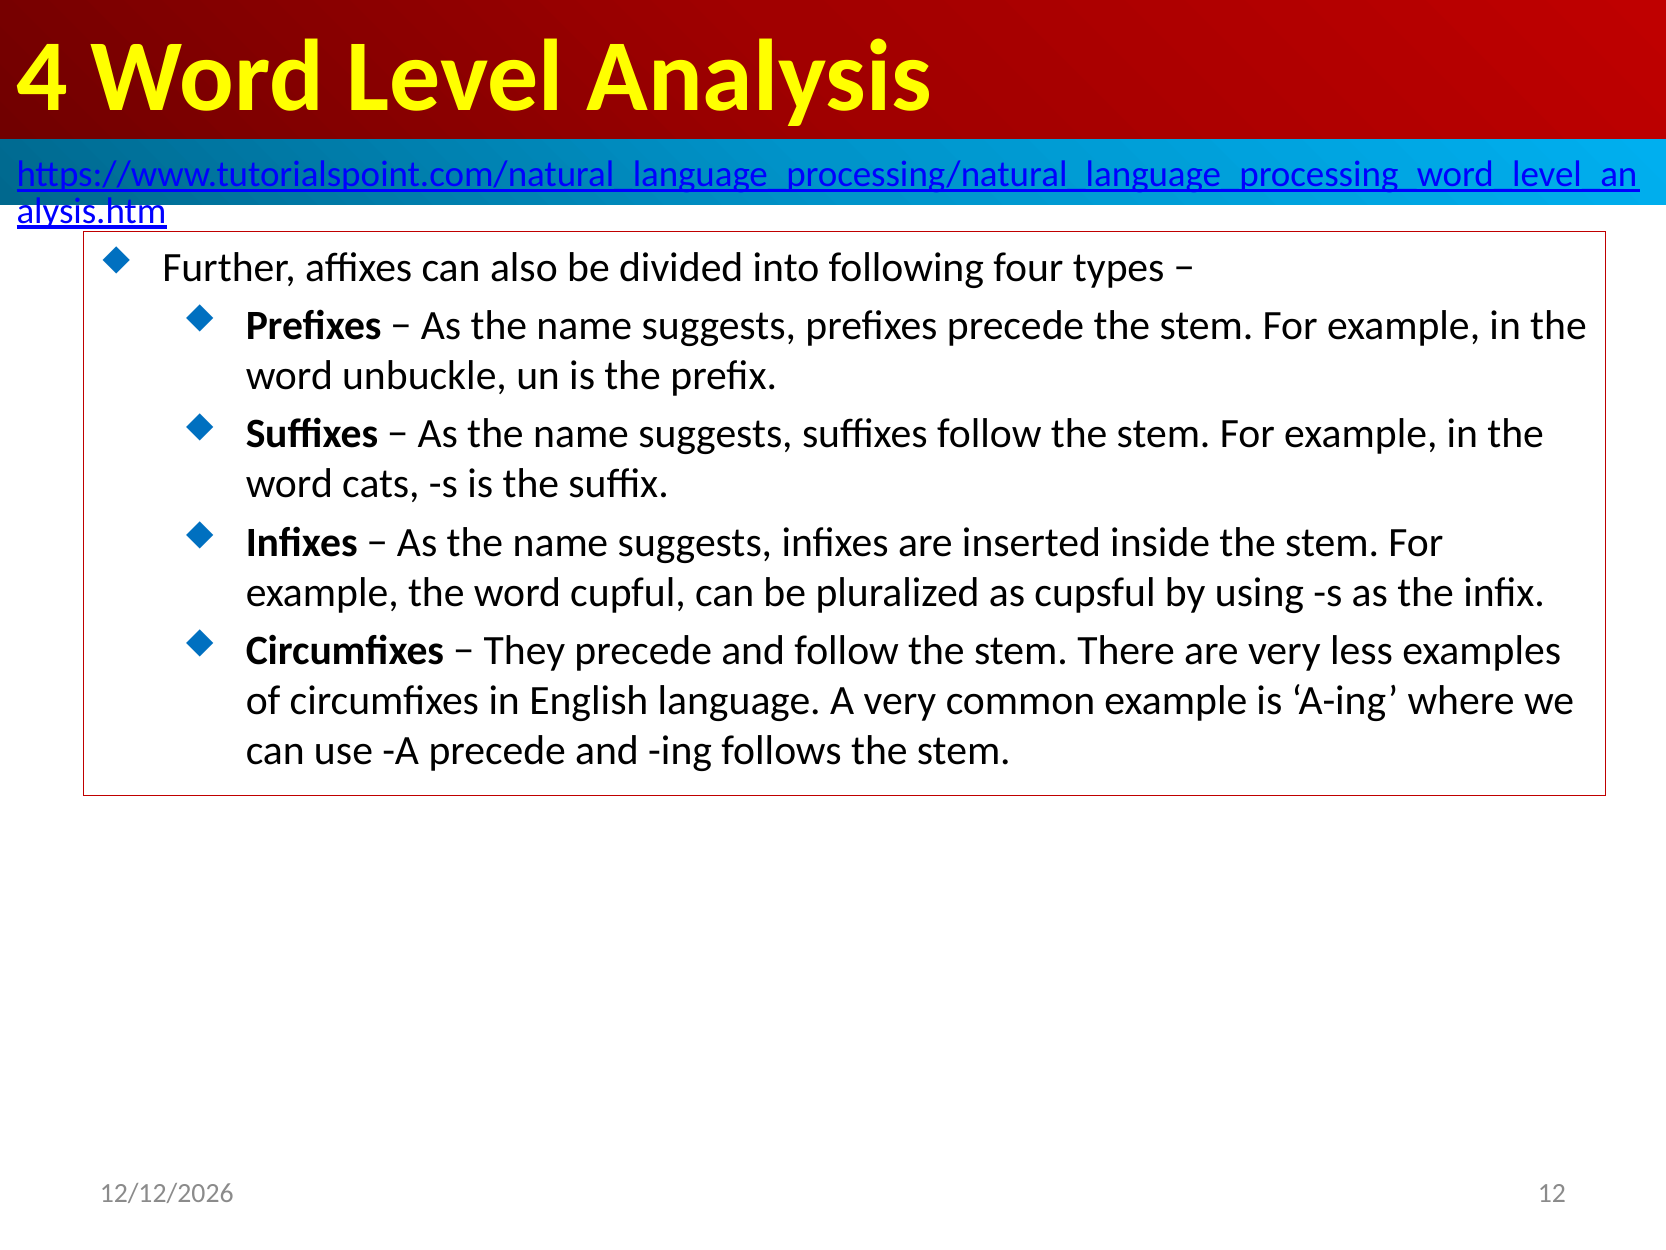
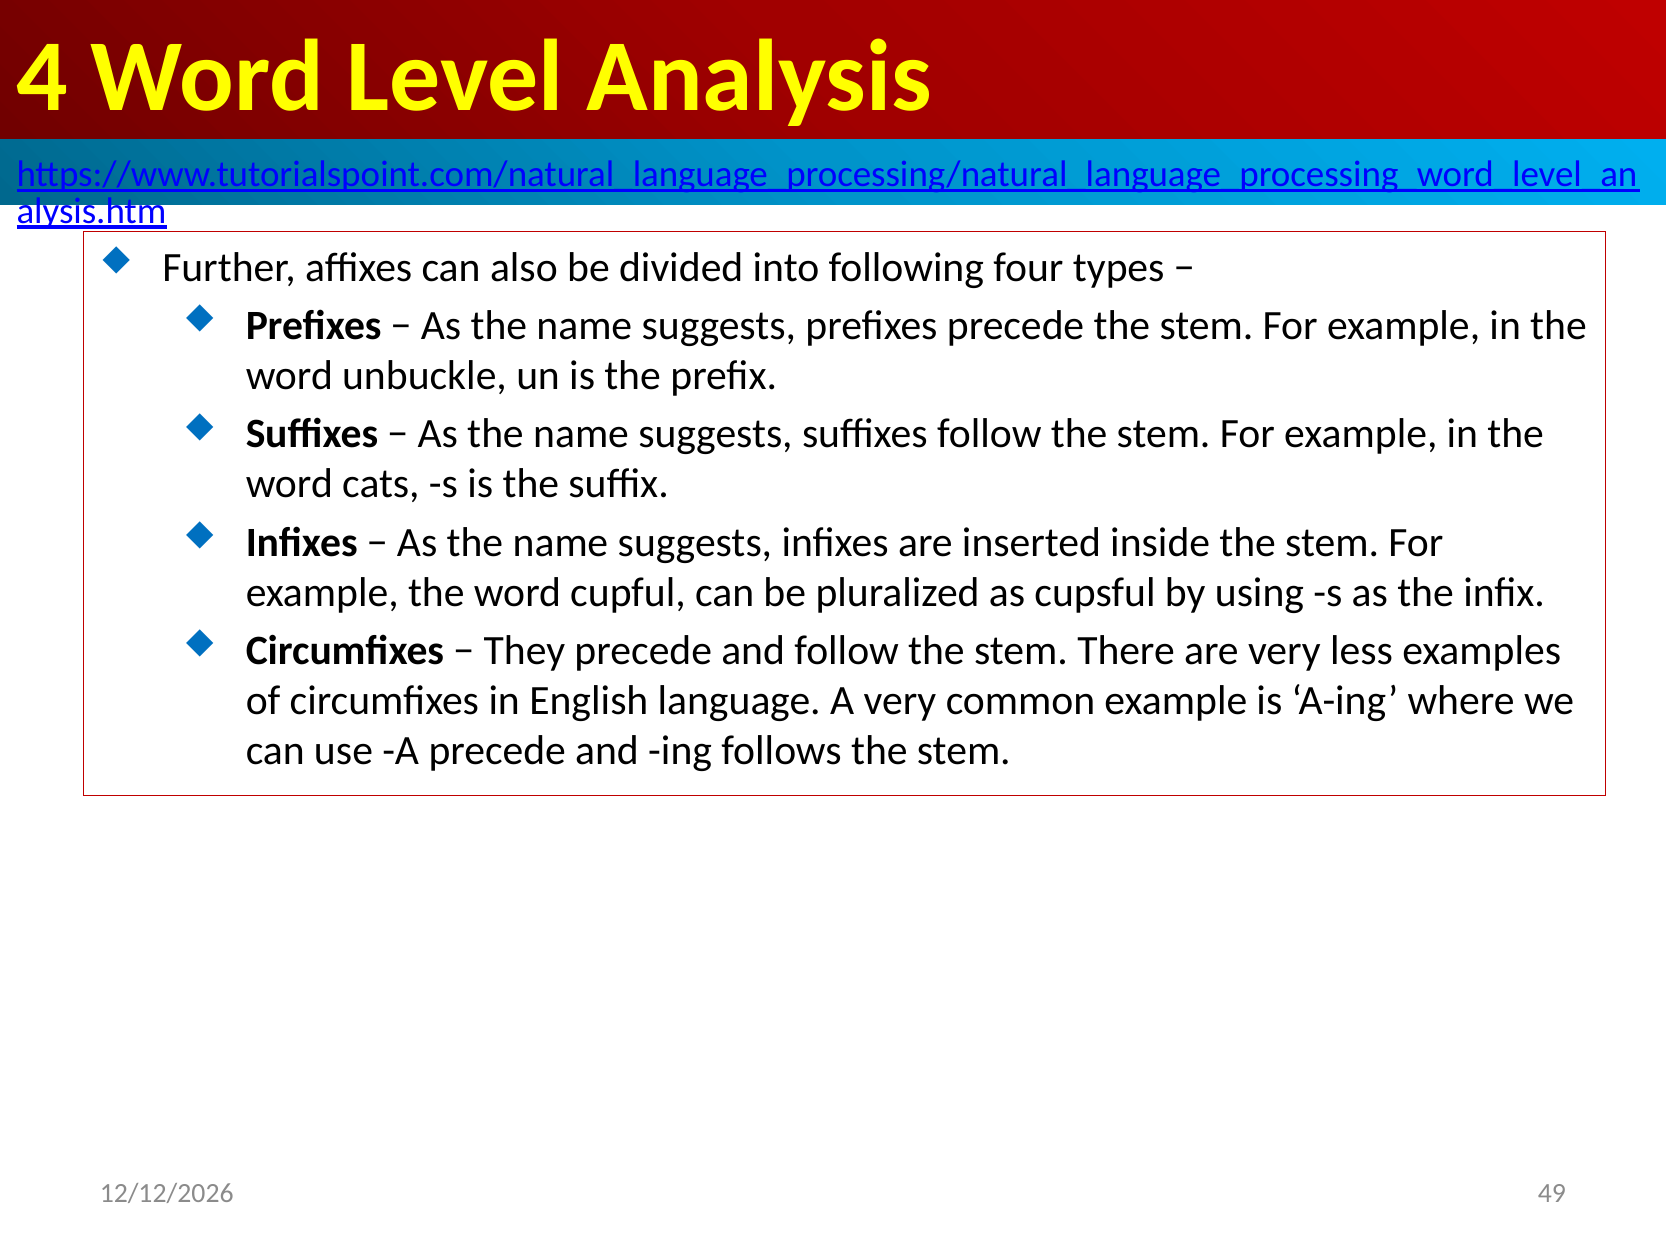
12: 12 -> 49
